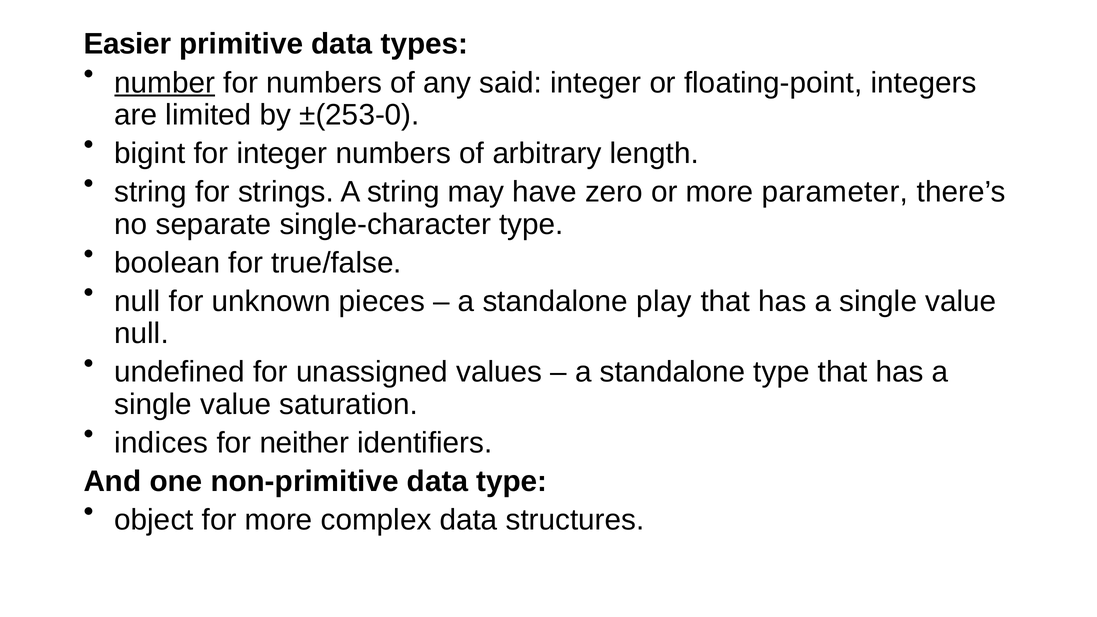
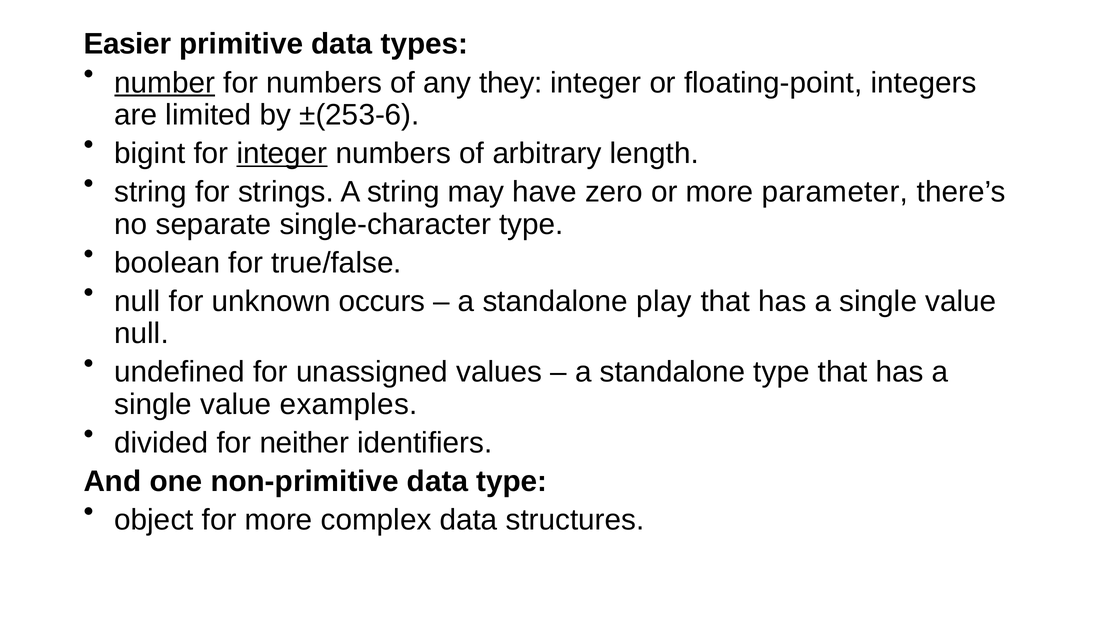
said: said -> they
±(253-0: ±(253-0 -> ±(253-6
integer at (282, 154) underline: none -> present
pieces: pieces -> occurs
saturation: saturation -> examples
indices: indices -> divided
